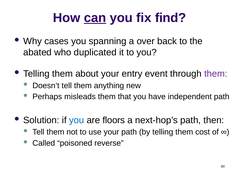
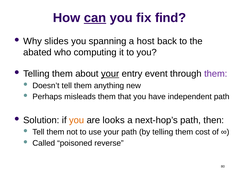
cases: cases -> slides
over: over -> host
duplicated: duplicated -> computing
your at (110, 74) underline: none -> present
you at (77, 120) colour: blue -> orange
floors: floors -> looks
